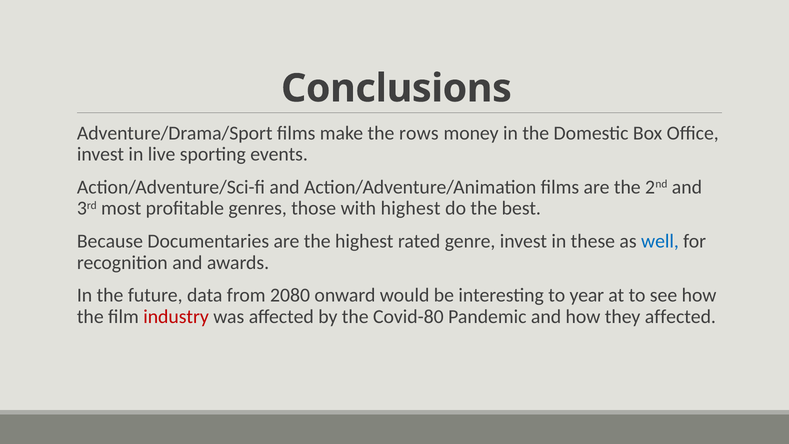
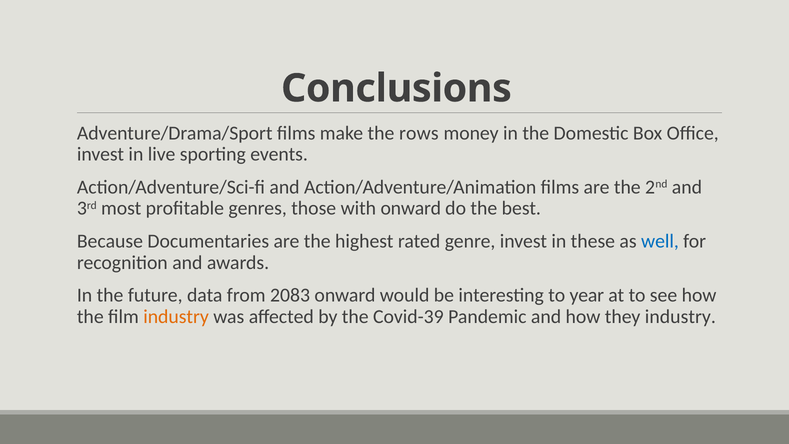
with highest: highest -> onward
2080: 2080 -> 2083
industry at (176, 317) colour: red -> orange
Covid-80: Covid-80 -> Covid-39
they affected: affected -> industry
